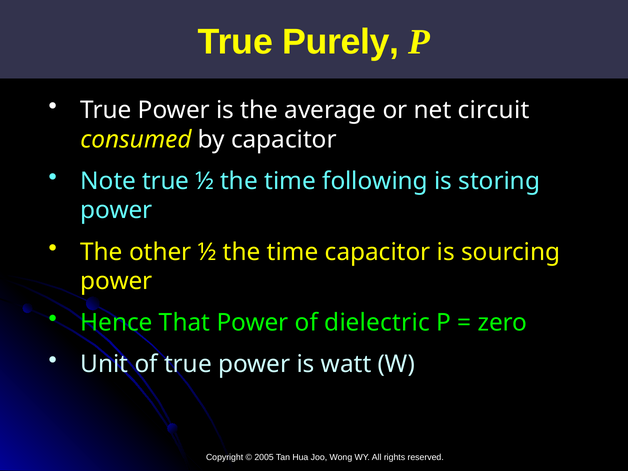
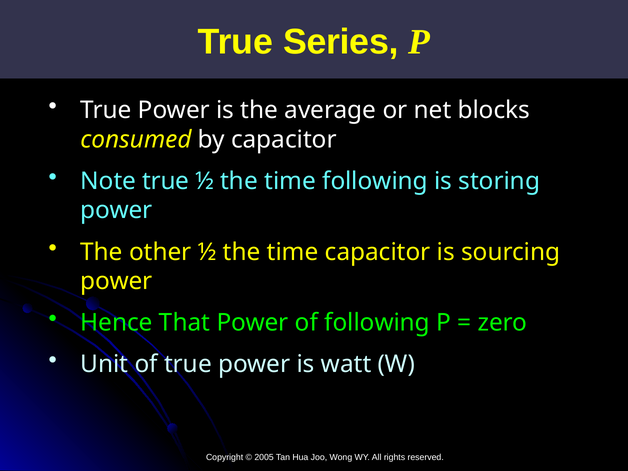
Purely: Purely -> Series
circuit: circuit -> blocks
of dielectric: dielectric -> following
